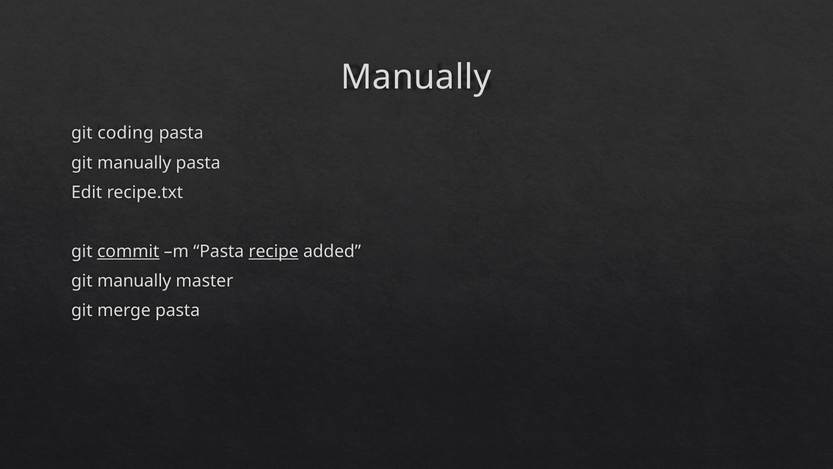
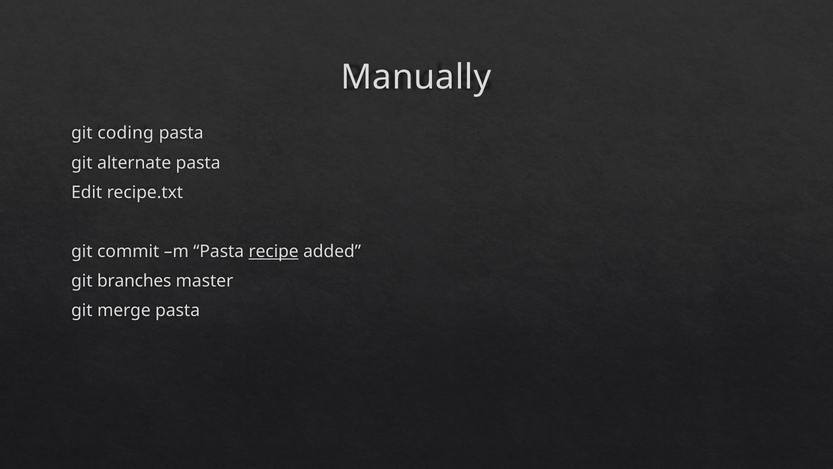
manually at (134, 163): manually -> alternate
commit underline: present -> none
manually at (134, 281): manually -> branches
